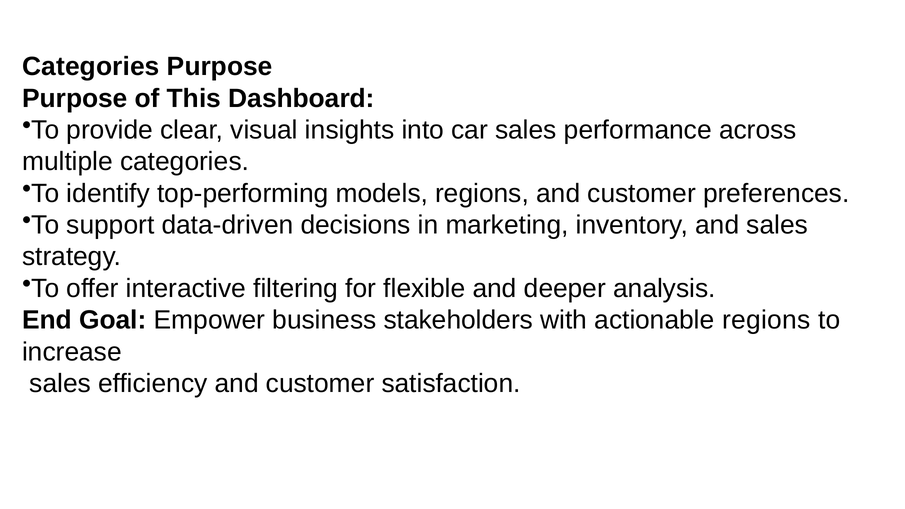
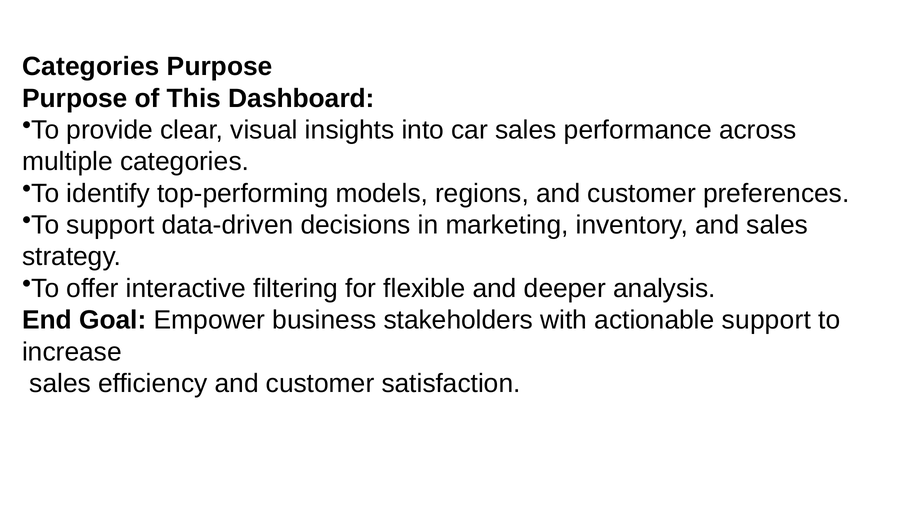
actionable regions: regions -> support
